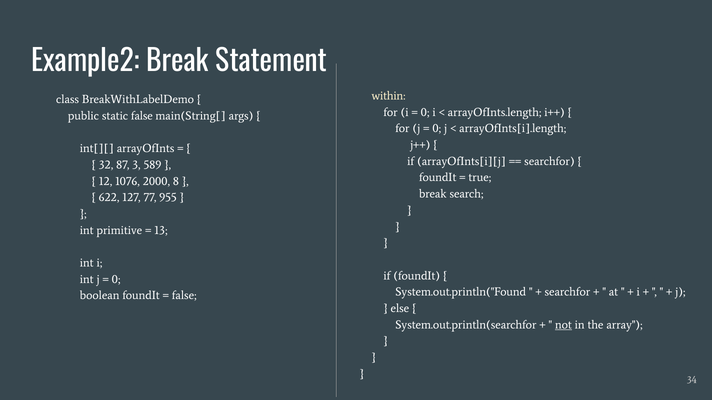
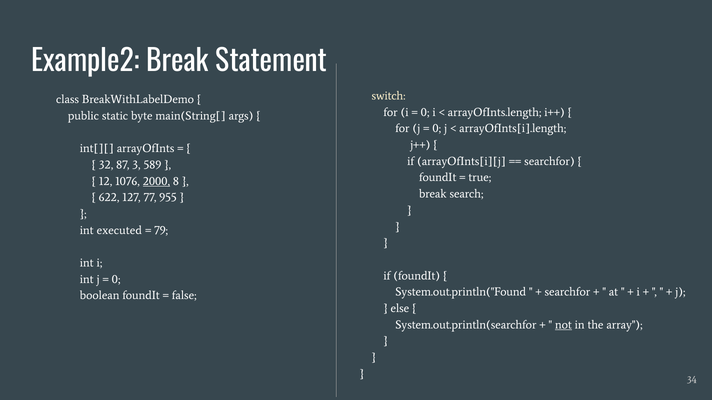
within: within -> switch
static false: false -> byte
2000 underline: none -> present
primitive: primitive -> executed
13: 13 -> 79
